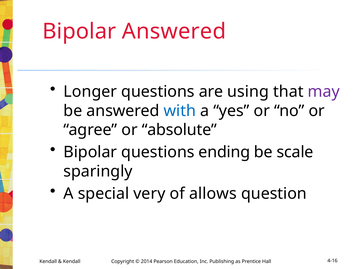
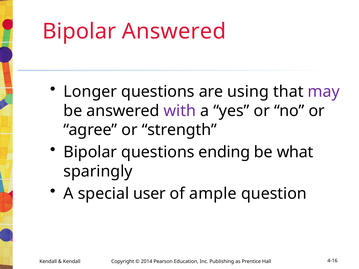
with colour: blue -> purple
absolute: absolute -> strength
scale: scale -> what
very: very -> user
allows: allows -> ample
